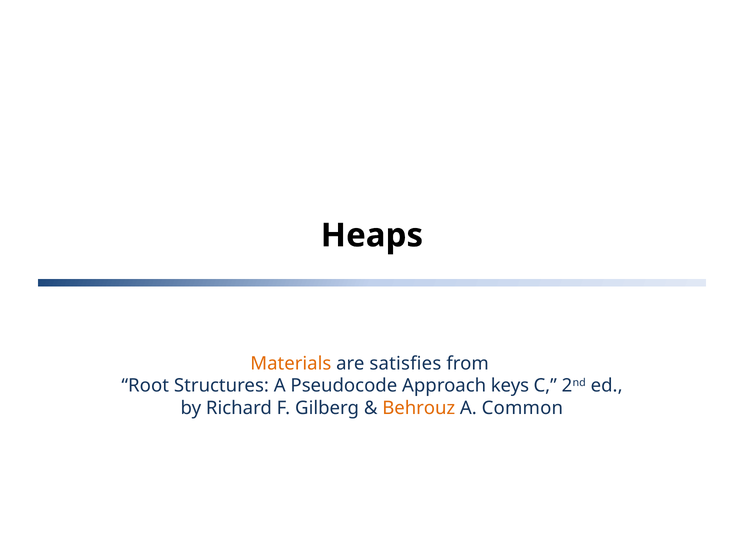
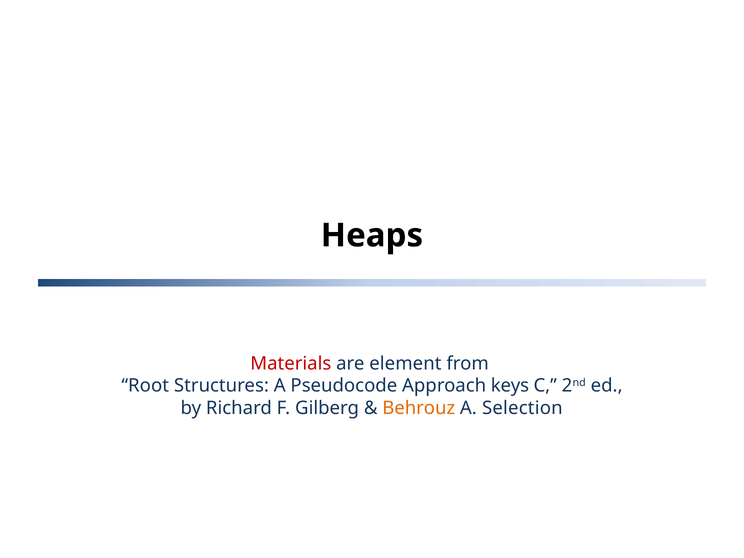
Materials colour: orange -> red
satisfies: satisfies -> element
Common: Common -> Selection
